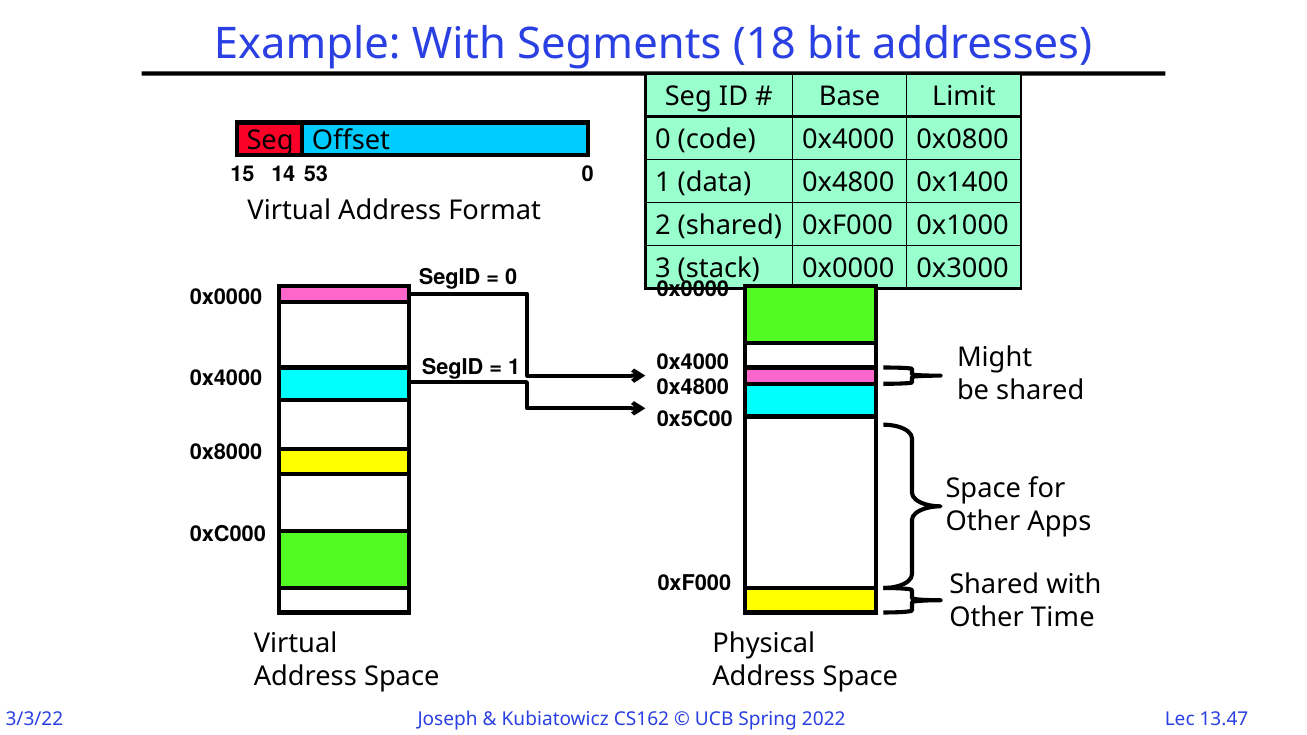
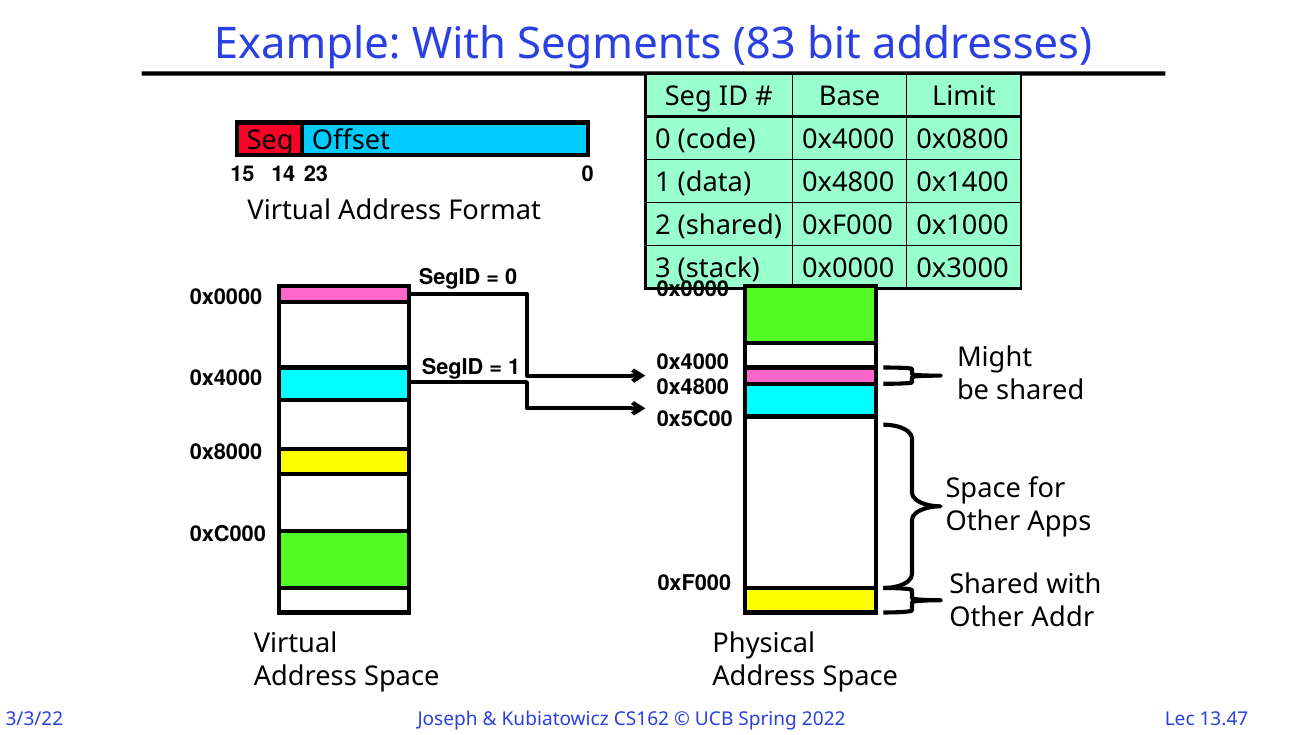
18: 18 -> 83
53: 53 -> 23
Time: Time -> Addr
